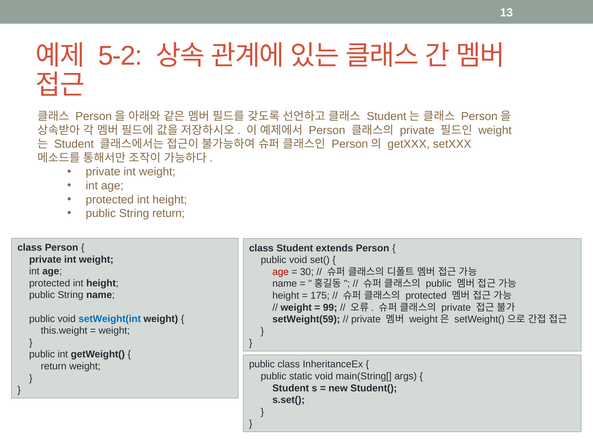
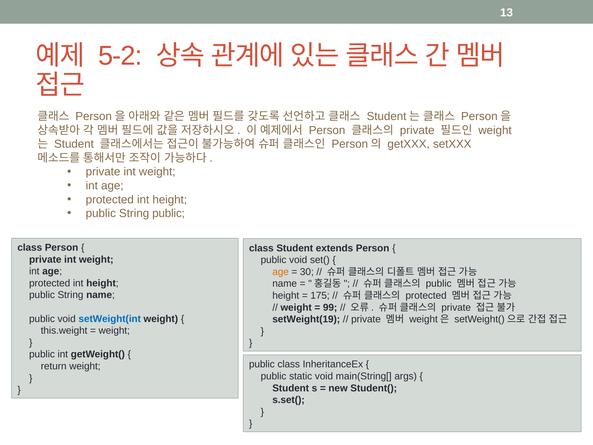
String return: return -> public
age at (281, 272) colour: red -> orange
setWeight(59: setWeight(59 -> setWeight(19
